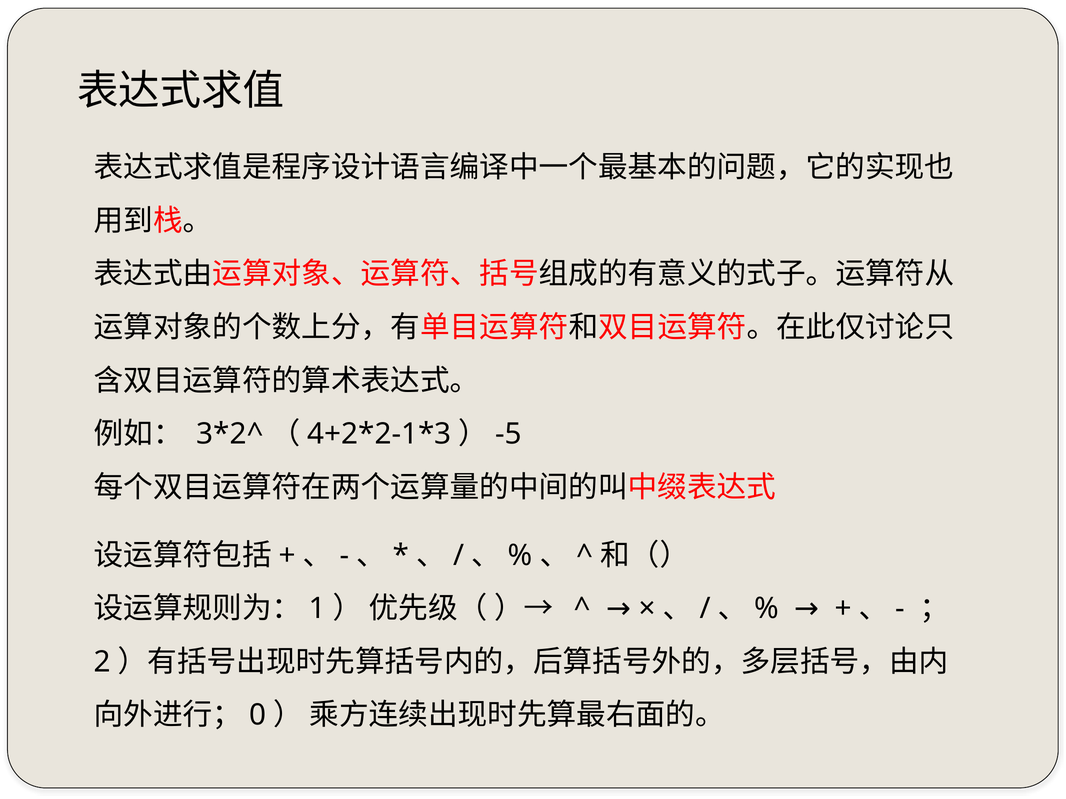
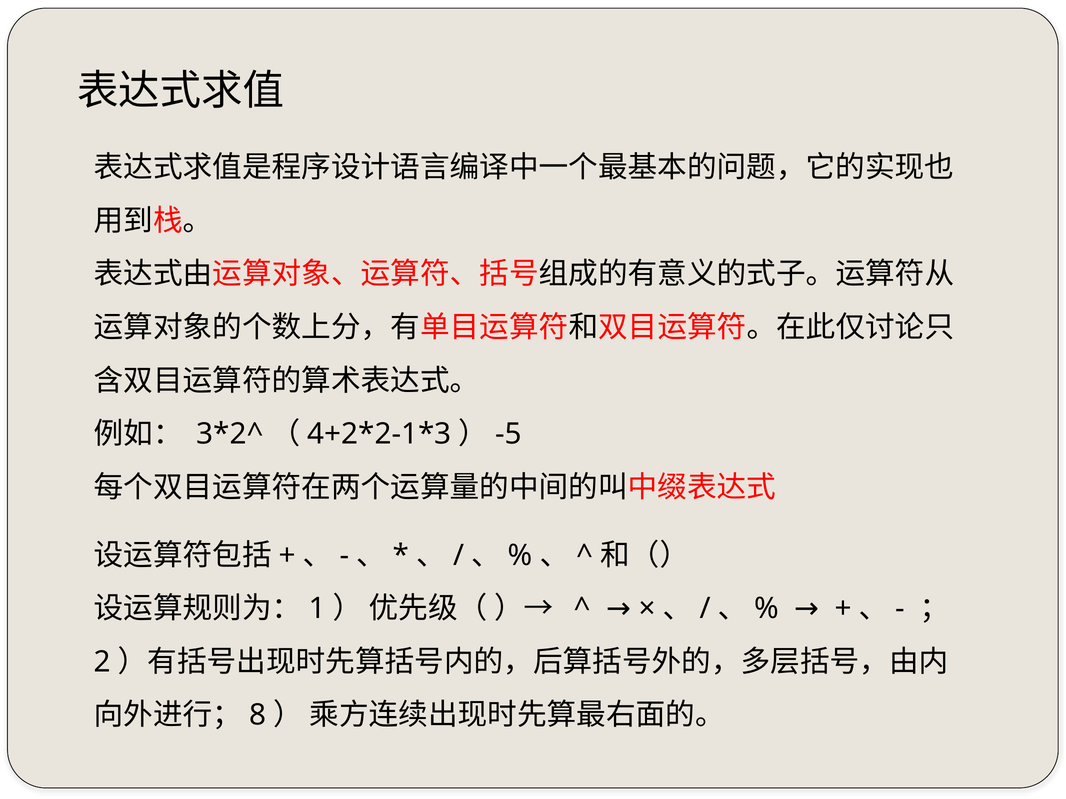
0: 0 -> 8
